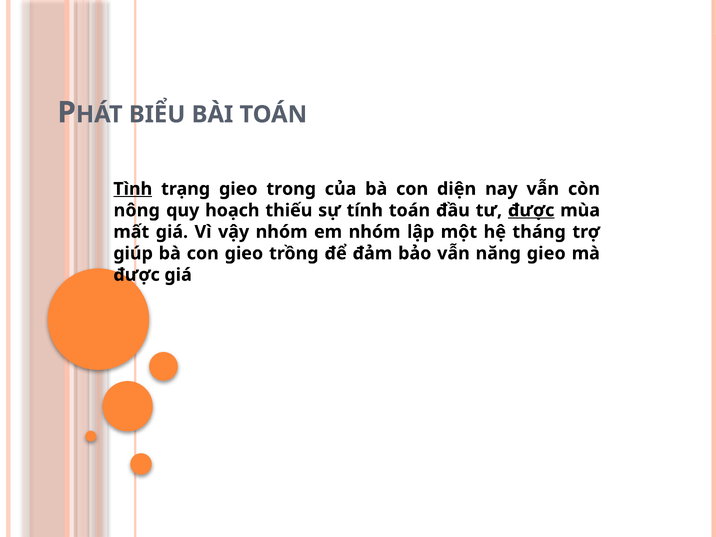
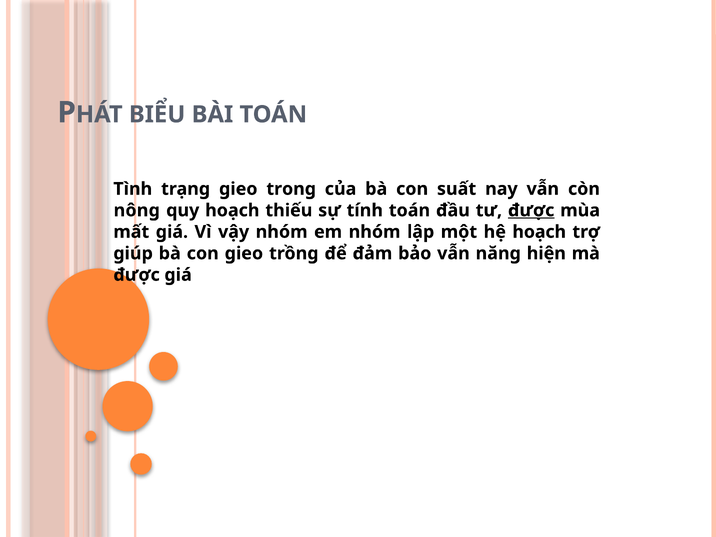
Tình underline: present -> none
diện: diện -> suất
hệ tháng: tháng -> hoạch
năng gieo: gieo -> hiện
